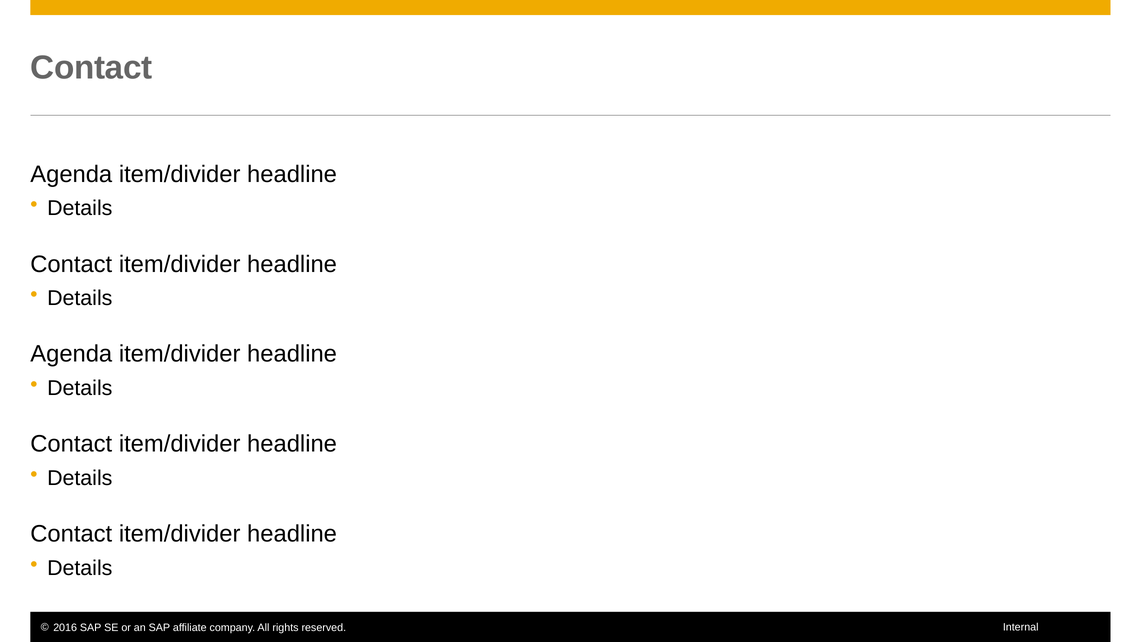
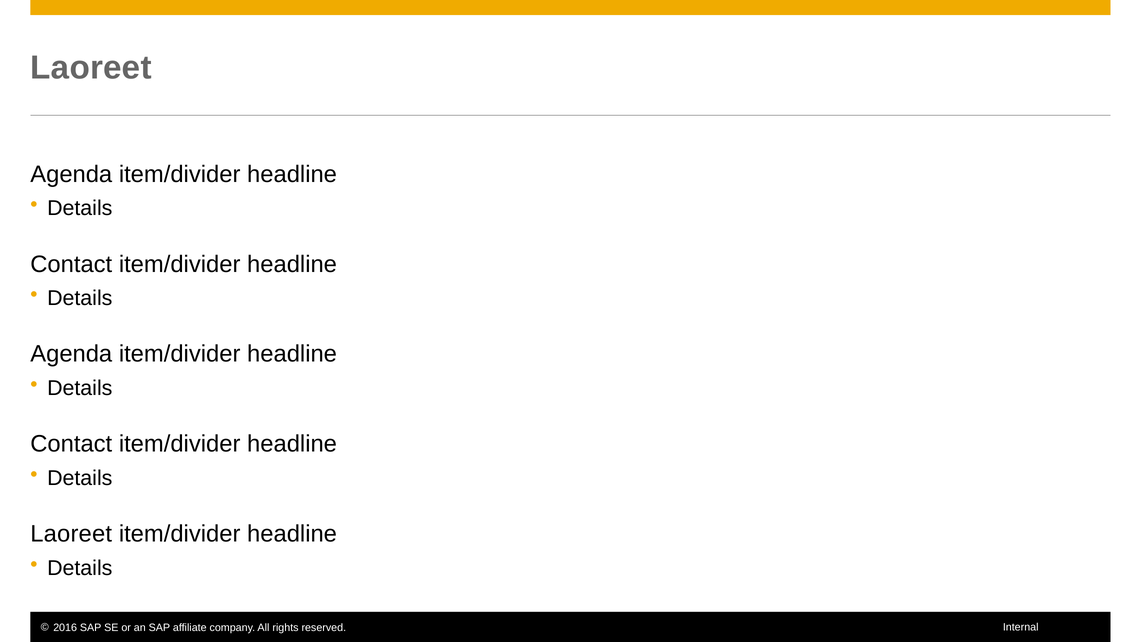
Contact at (91, 68): Contact -> Laoreet
Contact at (71, 534): Contact -> Laoreet
